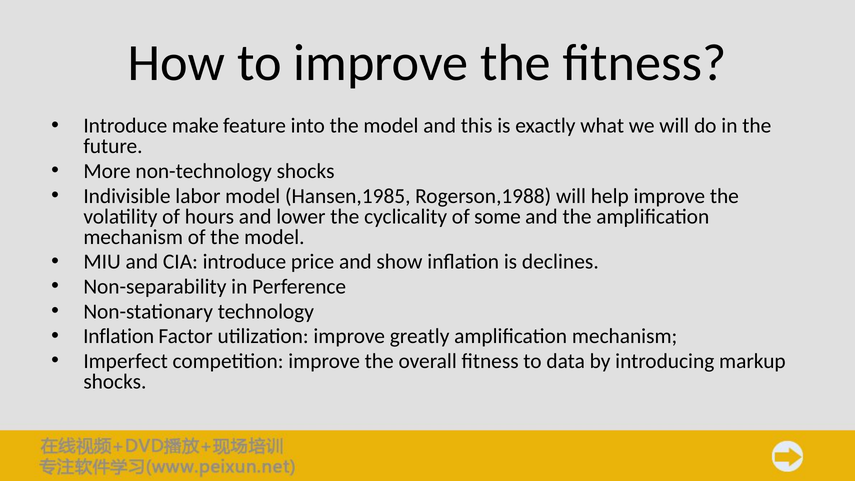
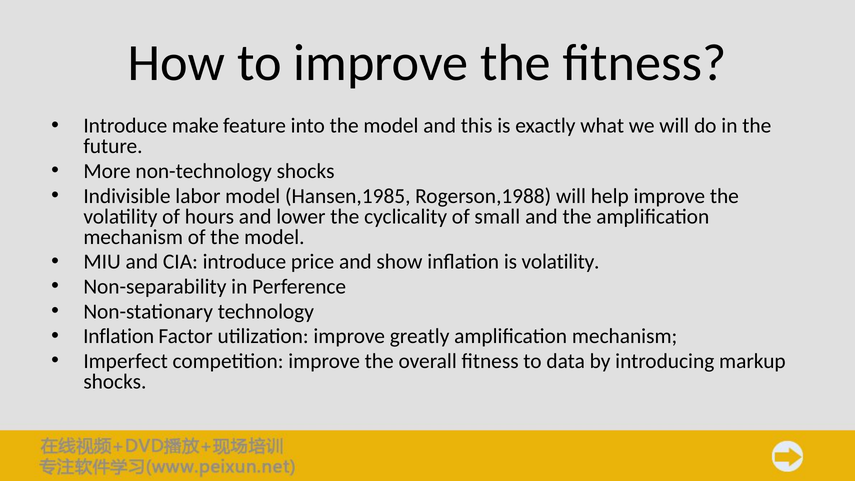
some: some -> small
is declines: declines -> volatility
